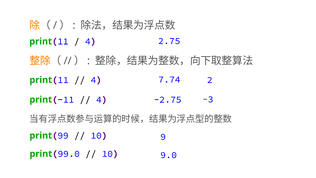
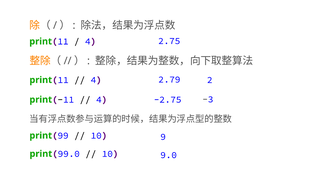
7.74: 7.74 -> 2.79
